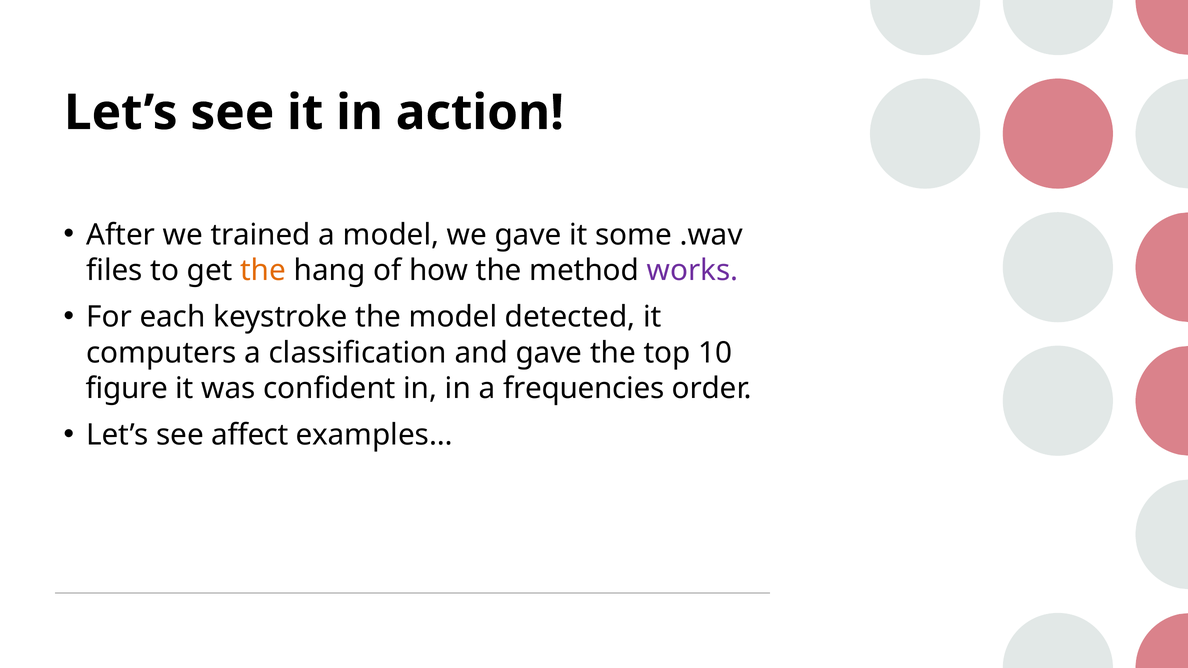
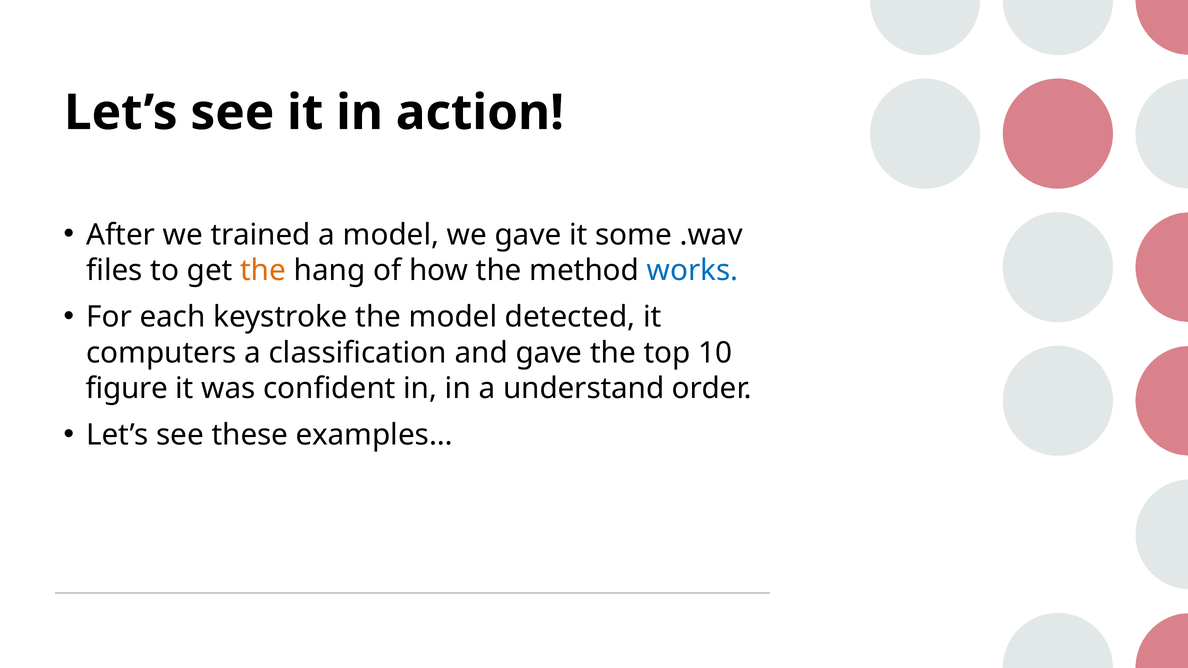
works colour: purple -> blue
frequencies: frequencies -> understand
affect: affect -> these
